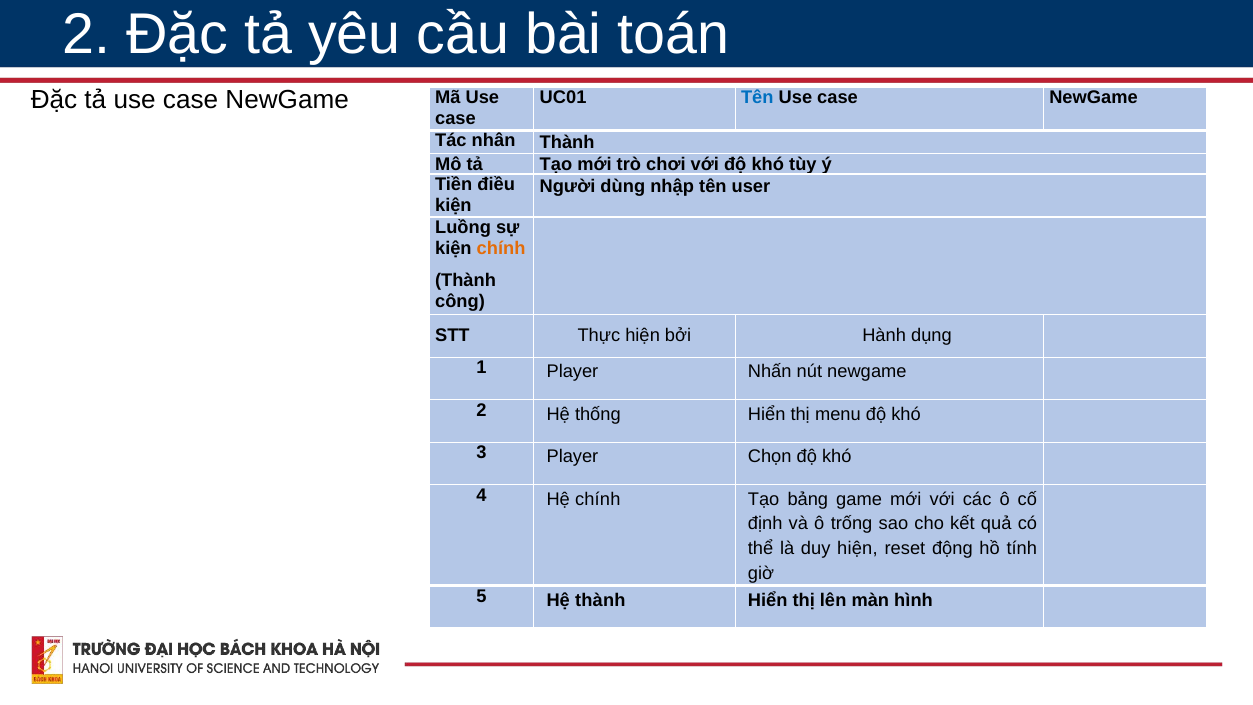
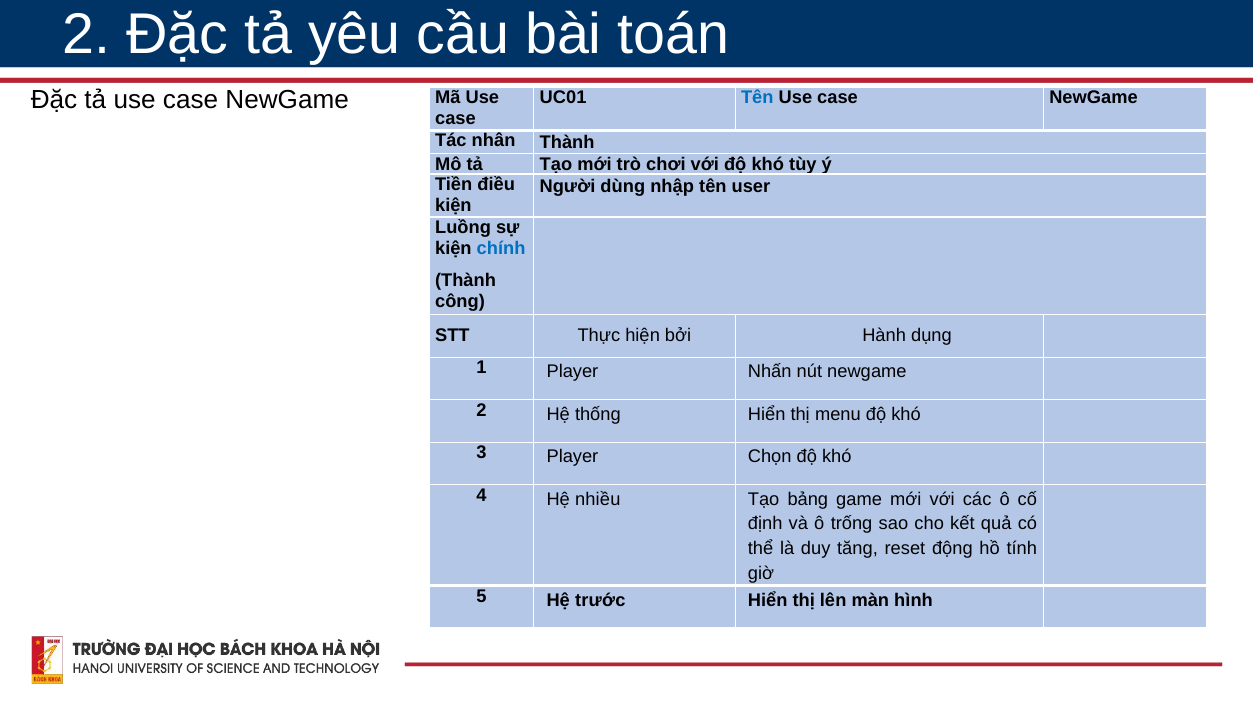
chính at (501, 248) colour: orange -> blue
Hệ chính: chính -> nhiều
duy hiện: hiện -> tăng
Hệ thành: thành -> trước
